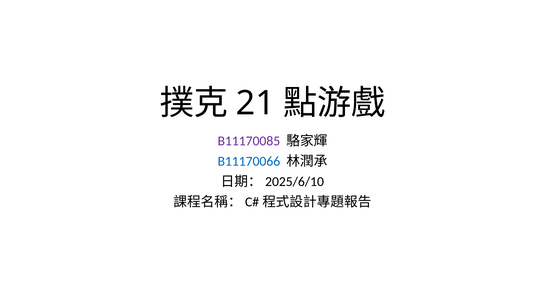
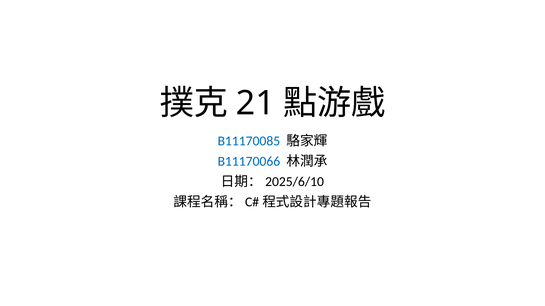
B11170085 colour: purple -> blue
